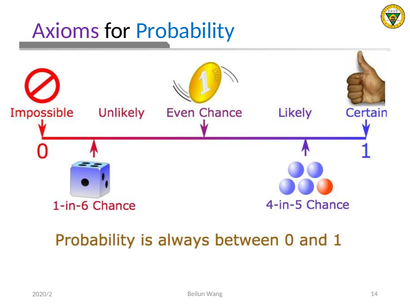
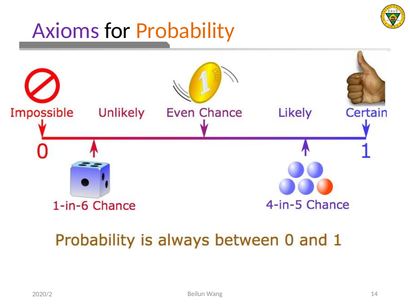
Probability colour: blue -> orange
